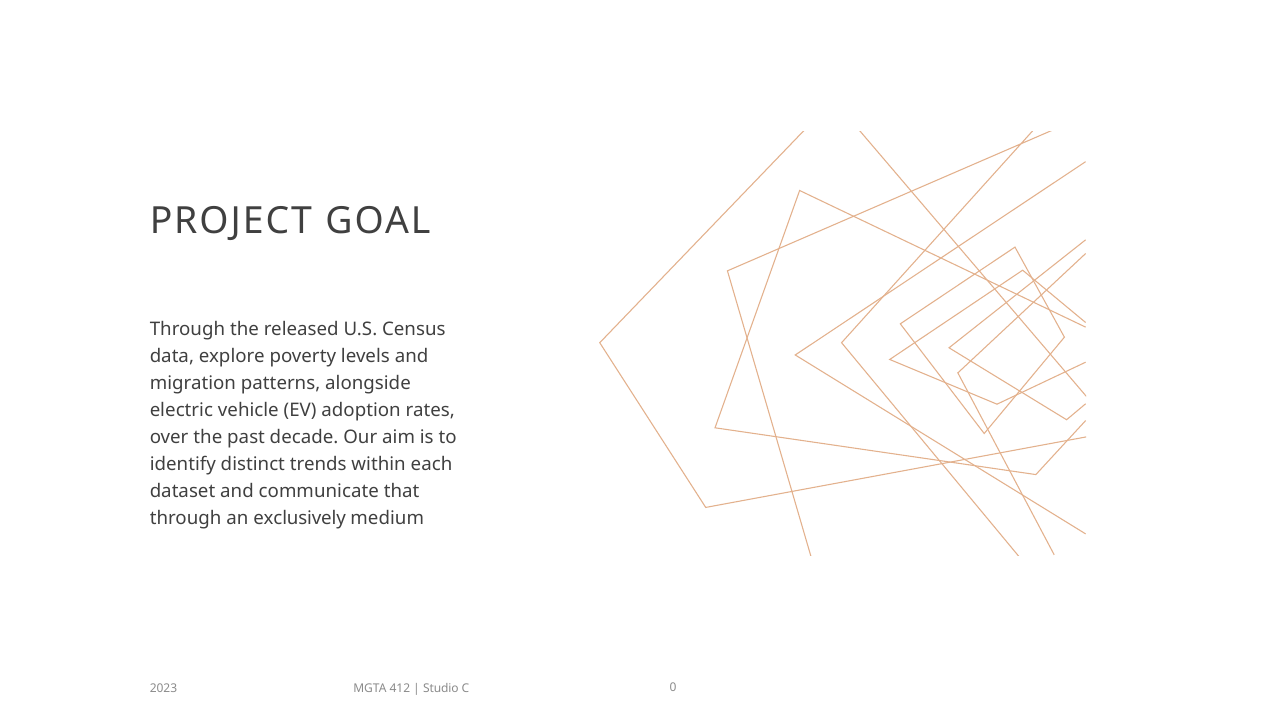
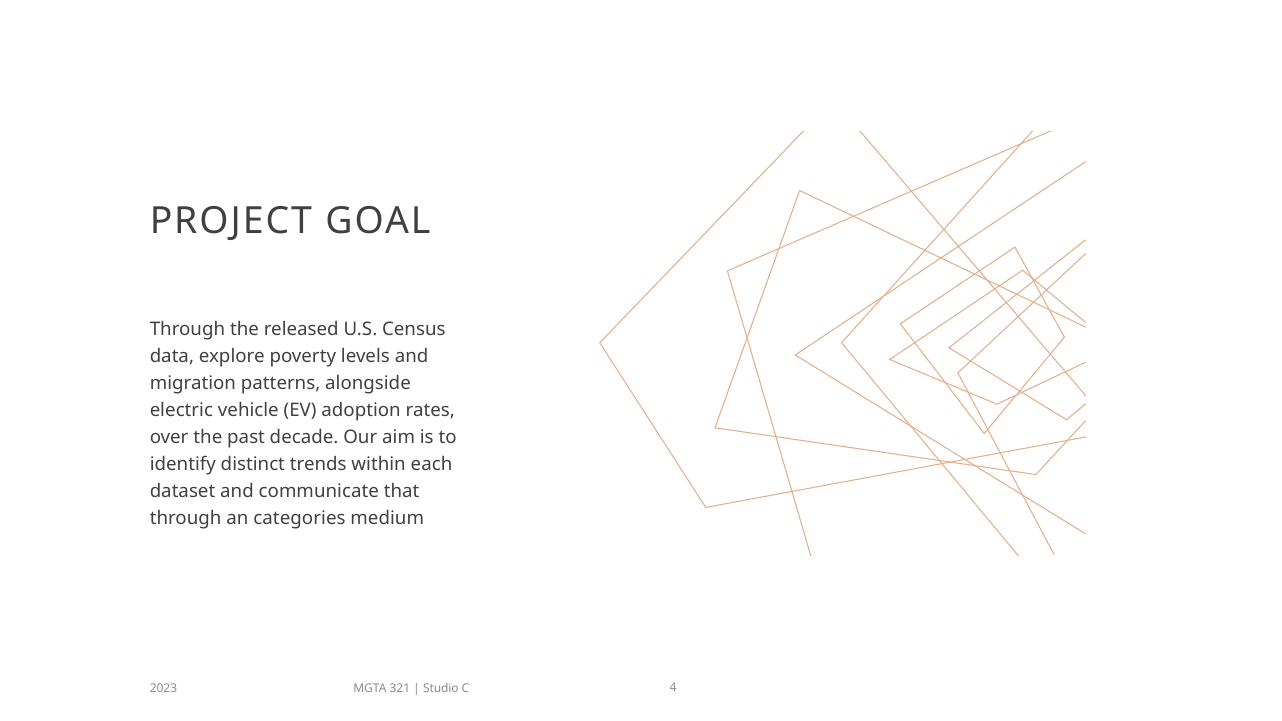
exclusively: exclusively -> categories
412: 412 -> 321
0: 0 -> 4
